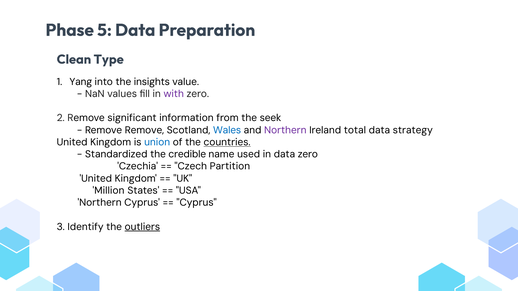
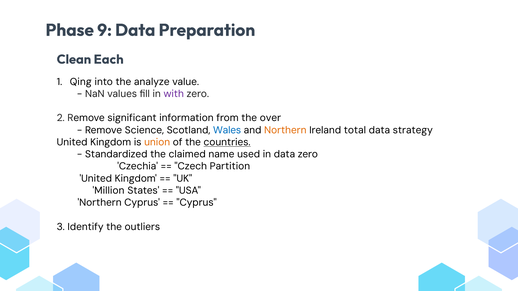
5: 5 -> 9
Type: Type -> Each
Yang: Yang -> Qing
insights: insights -> analyze
seek: seek -> over
Remove Remove: Remove -> Science
Northern at (285, 130) colour: purple -> orange
union colour: blue -> orange
credible: credible -> claimed
outliers underline: present -> none
